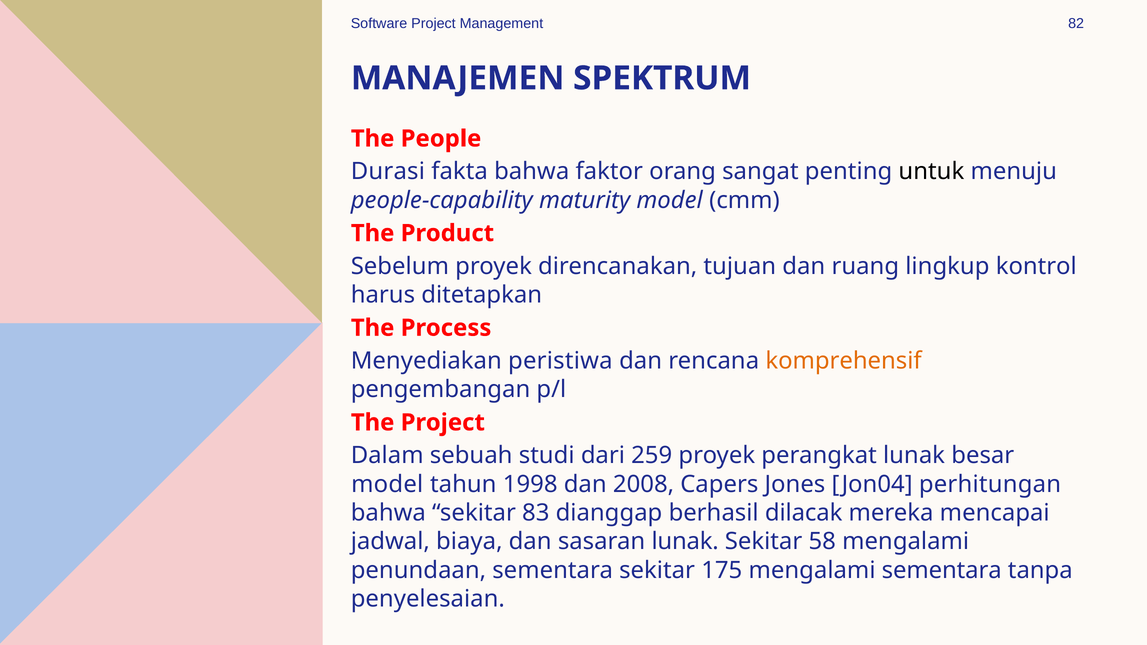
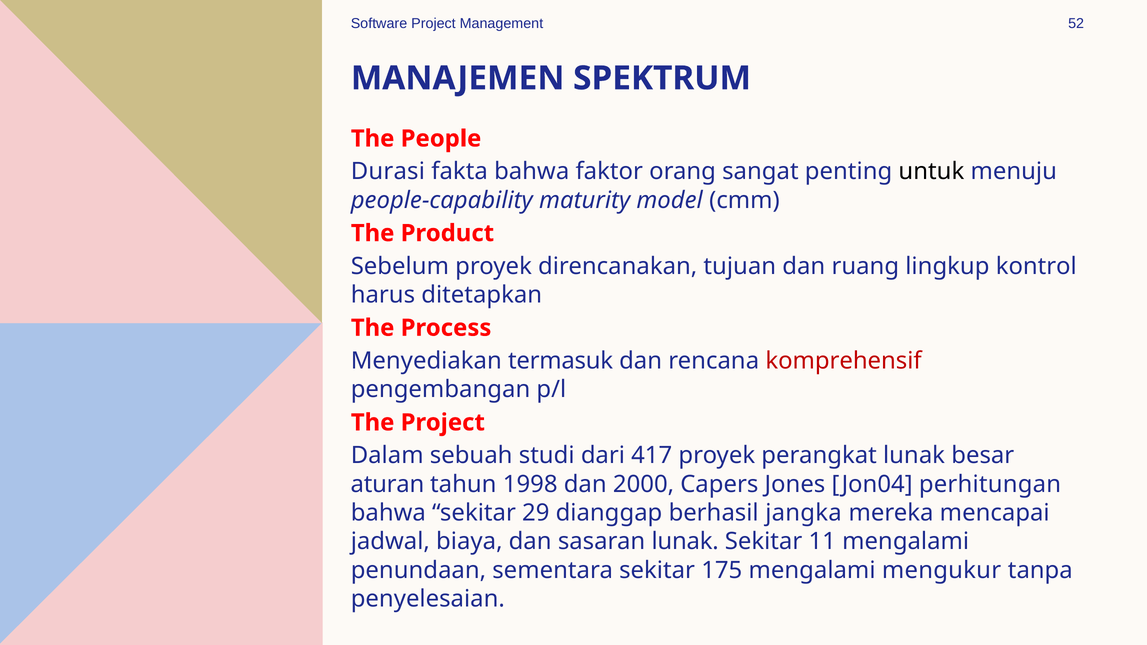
82: 82 -> 52
peristiwa: peristiwa -> termasuk
komprehensif colour: orange -> red
259: 259 -> 417
model at (387, 484): model -> aturan
2008: 2008 -> 2000
83: 83 -> 29
dilacak: dilacak -> jangka
58: 58 -> 11
mengalami sementara: sementara -> mengukur
